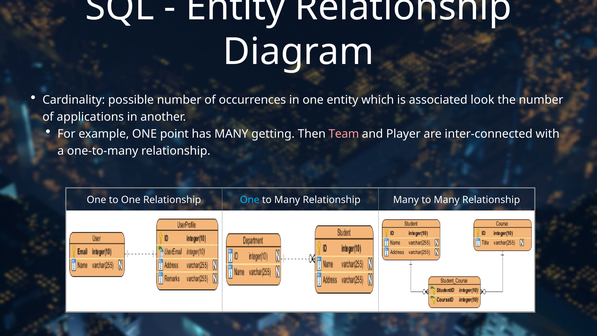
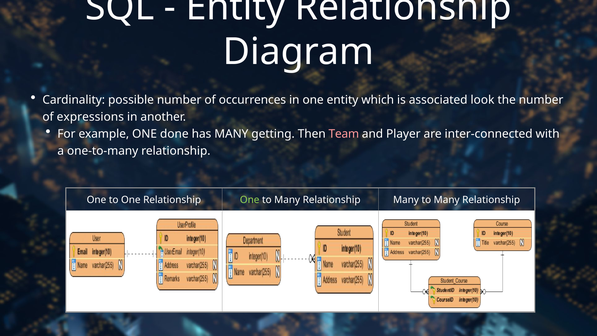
applications: applications -> expressions
point: point -> done
One at (250, 200) colour: light blue -> light green
